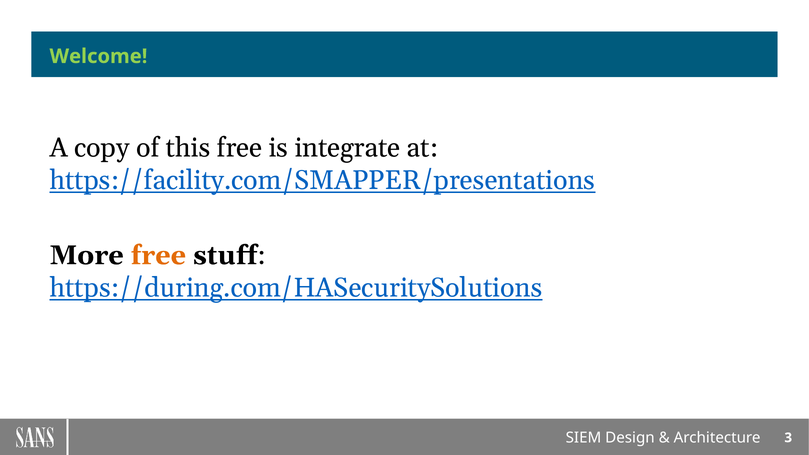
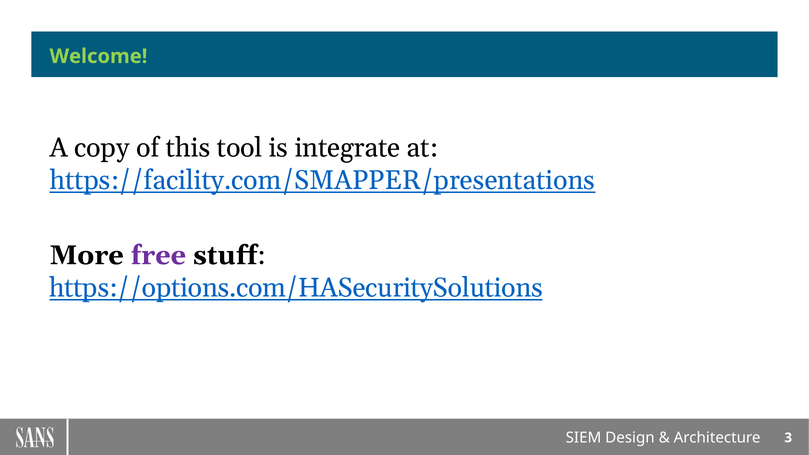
this free: free -> tool
free at (158, 255) colour: orange -> purple
https://during.com/HASecuritySolutions: https://during.com/HASecuritySolutions -> https://options.com/HASecuritySolutions
